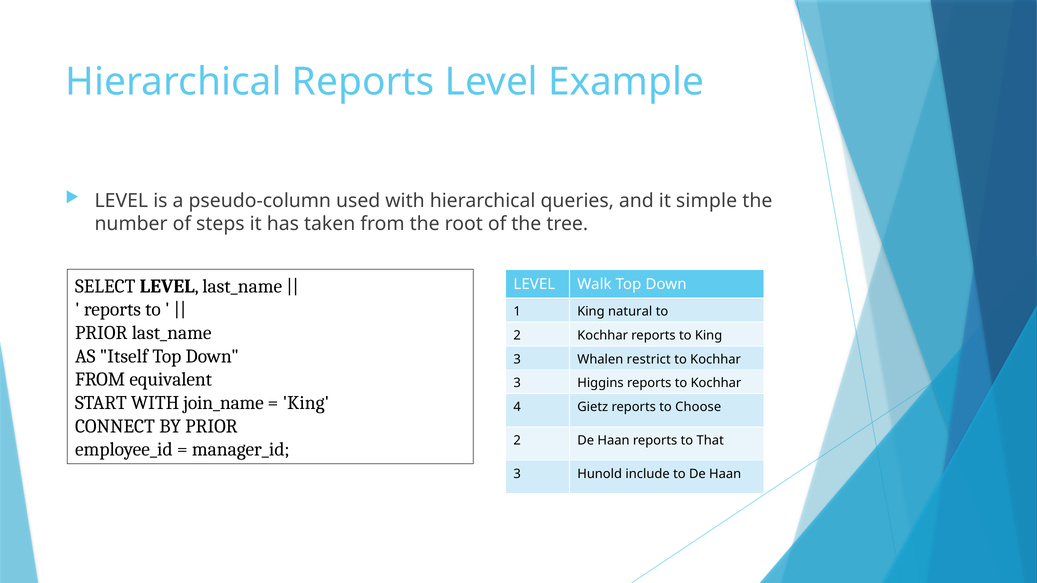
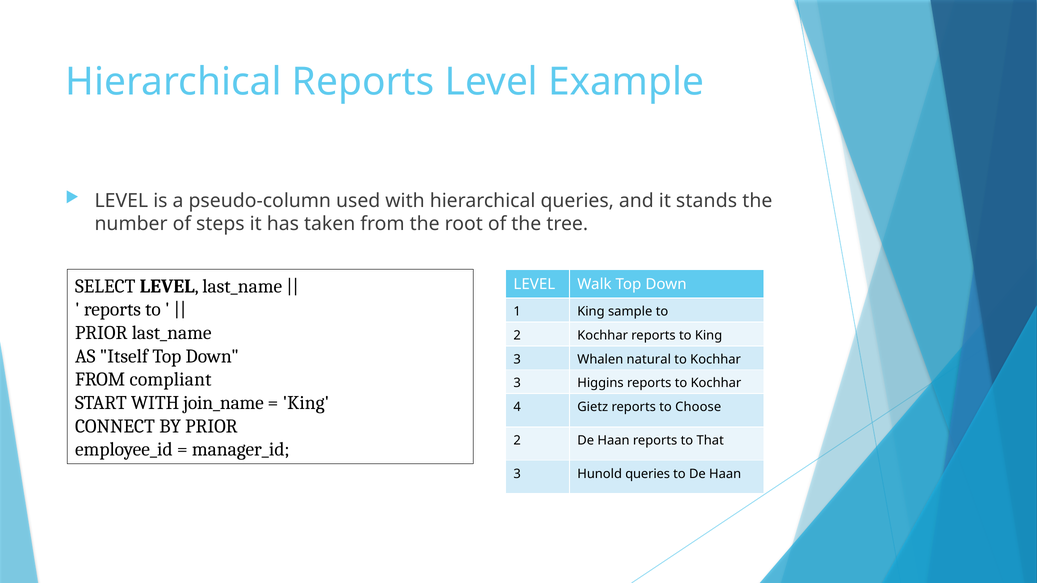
simple: simple -> stands
natural: natural -> sample
restrict: restrict -> natural
equivalent: equivalent -> compliant
Hunold include: include -> queries
